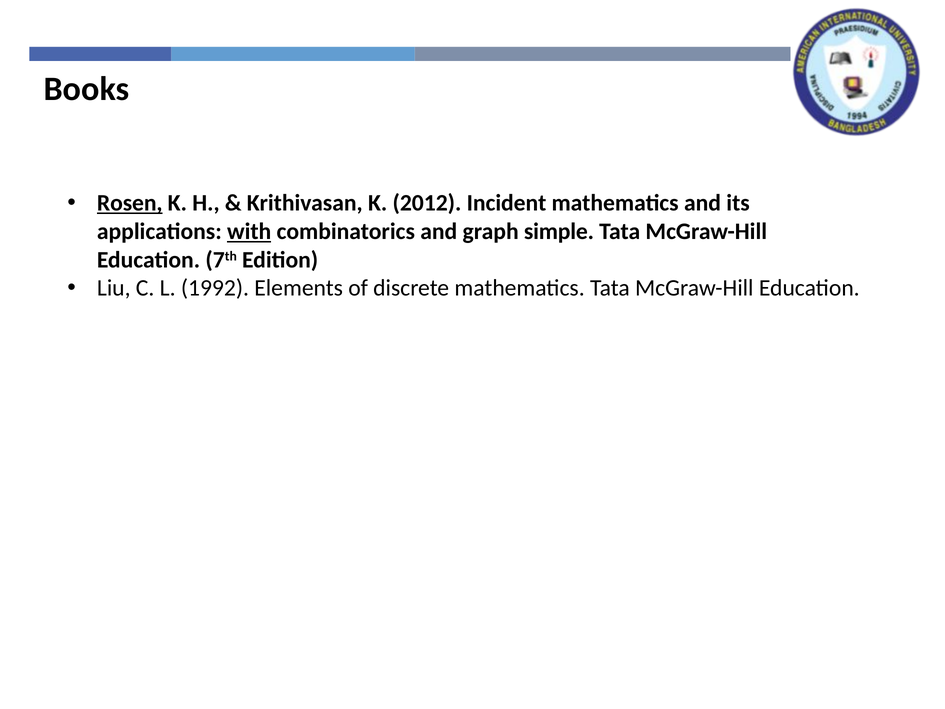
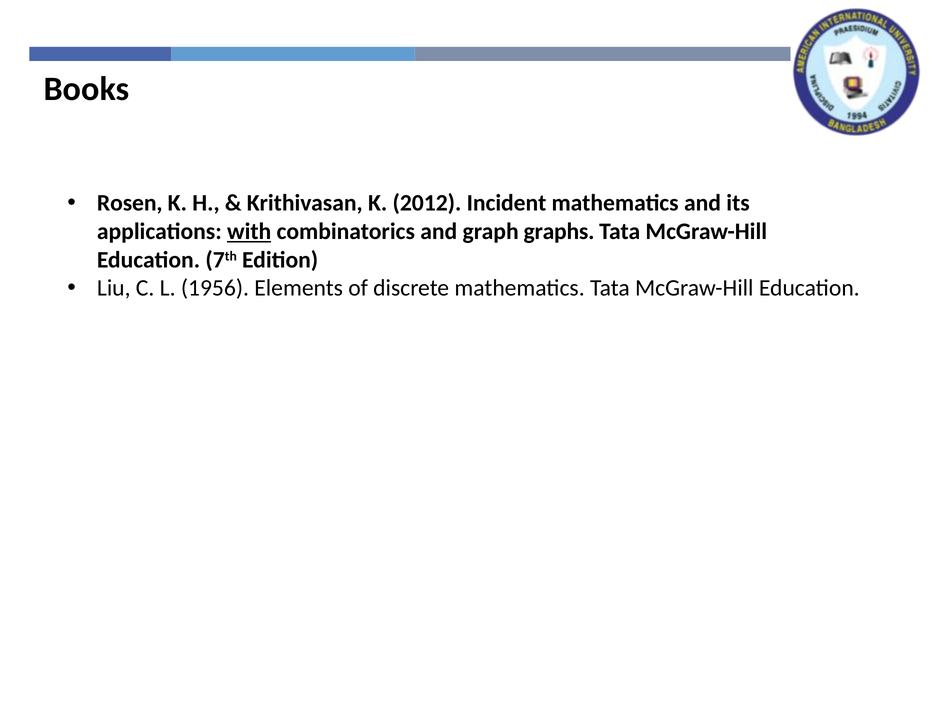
Rosen underline: present -> none
simple: simple -> graphs
1992: 1992 -> 1956
